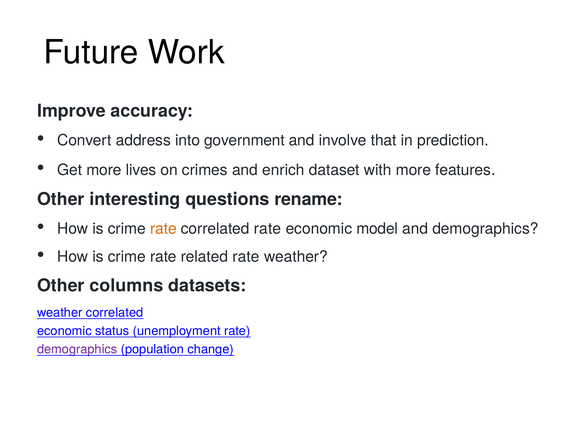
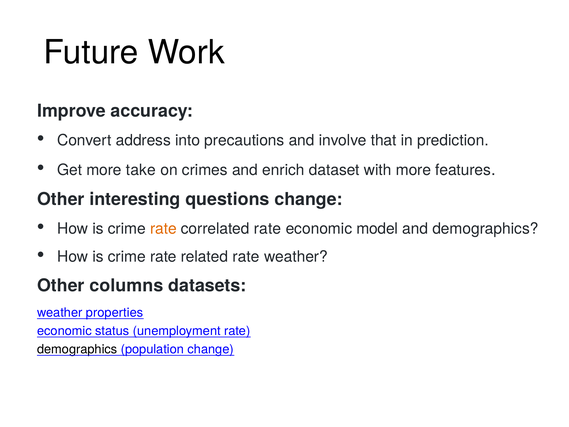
government: government -> precautions
lives: lives -> take
questions rename: rename -> change
weather correlated: correlated -> properties
demographics at (77, 349) colour: purple -> black
